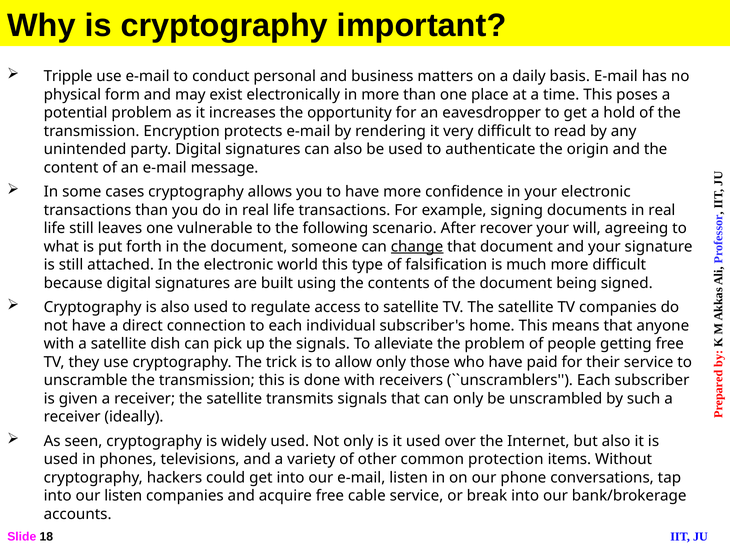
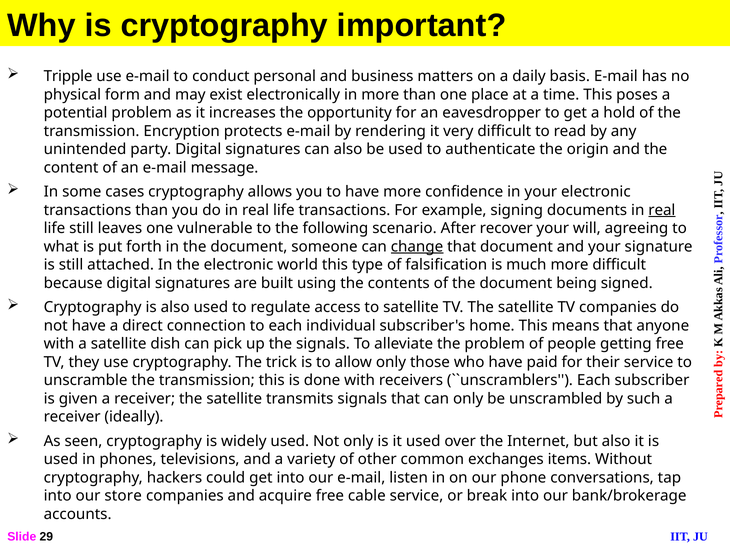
real at (662, 210) underline: none -> present
protection: protection -> exchanges
our listen: listen -> store
18: 18 -> 29
